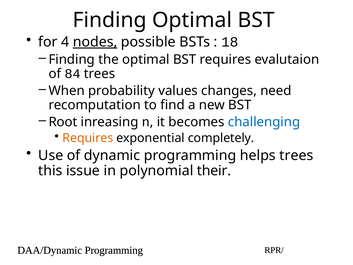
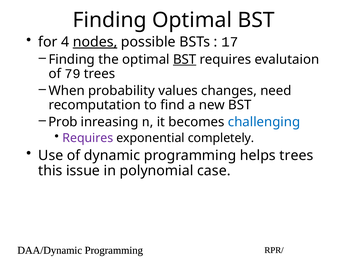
18: 18 -> 17
BST at (185, 59) underline: none -> present
84: 84 -> 79
Root: Root -> Prob
Requires at (88, 138) colour: orange -> purple
their: their -> case
